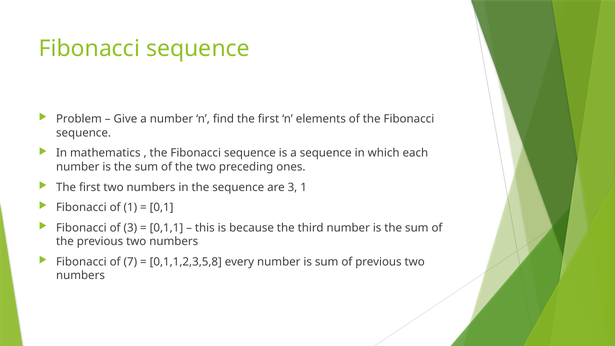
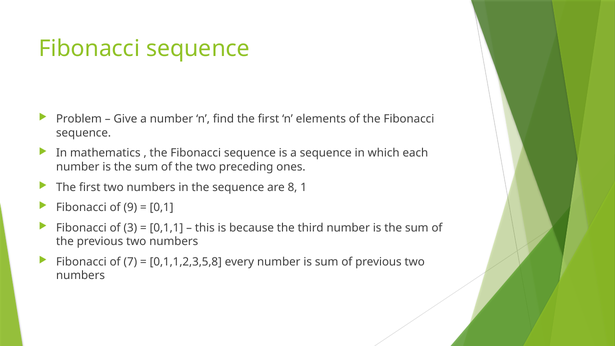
are 3: 3 -> 8
of 1: 1 -> 9
